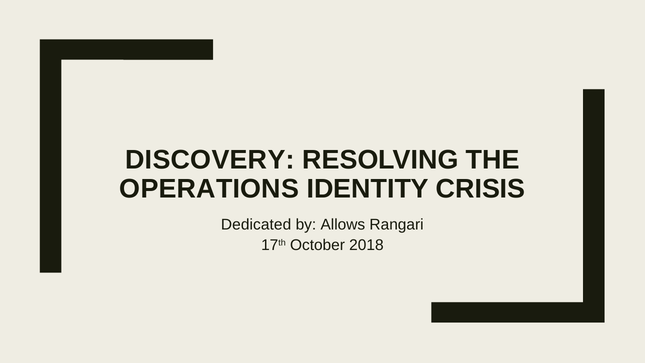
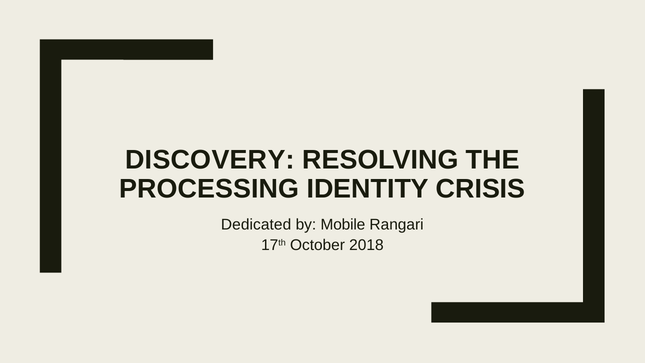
OPERATIONS: OPERATIONS -> PROCESSING
Allows: Allows -> Mobile
